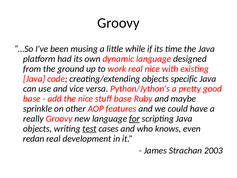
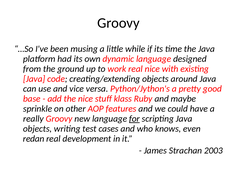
specific: specific -> around
stuff base: base -> klass
test underline: present -> none
